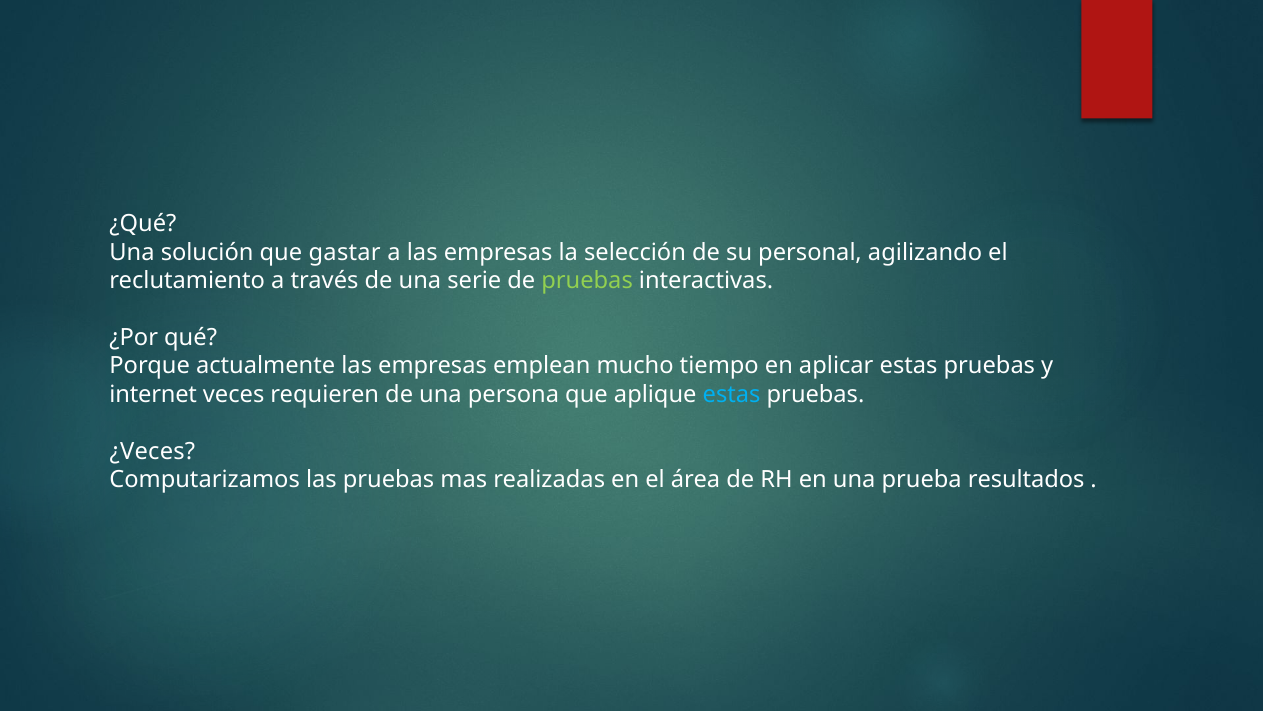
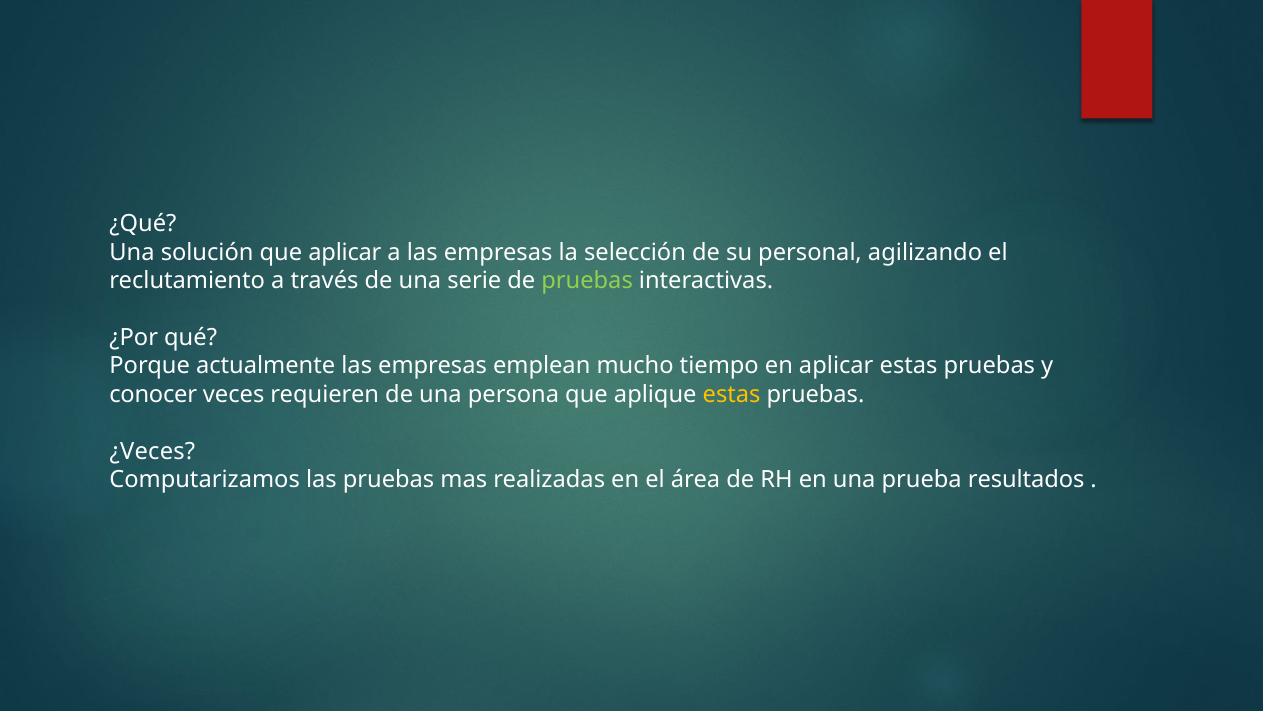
que gastar: gastar -> aplicar
internet: internet -> conocer
estas at (732, 394) colour: light blue -> yellow
